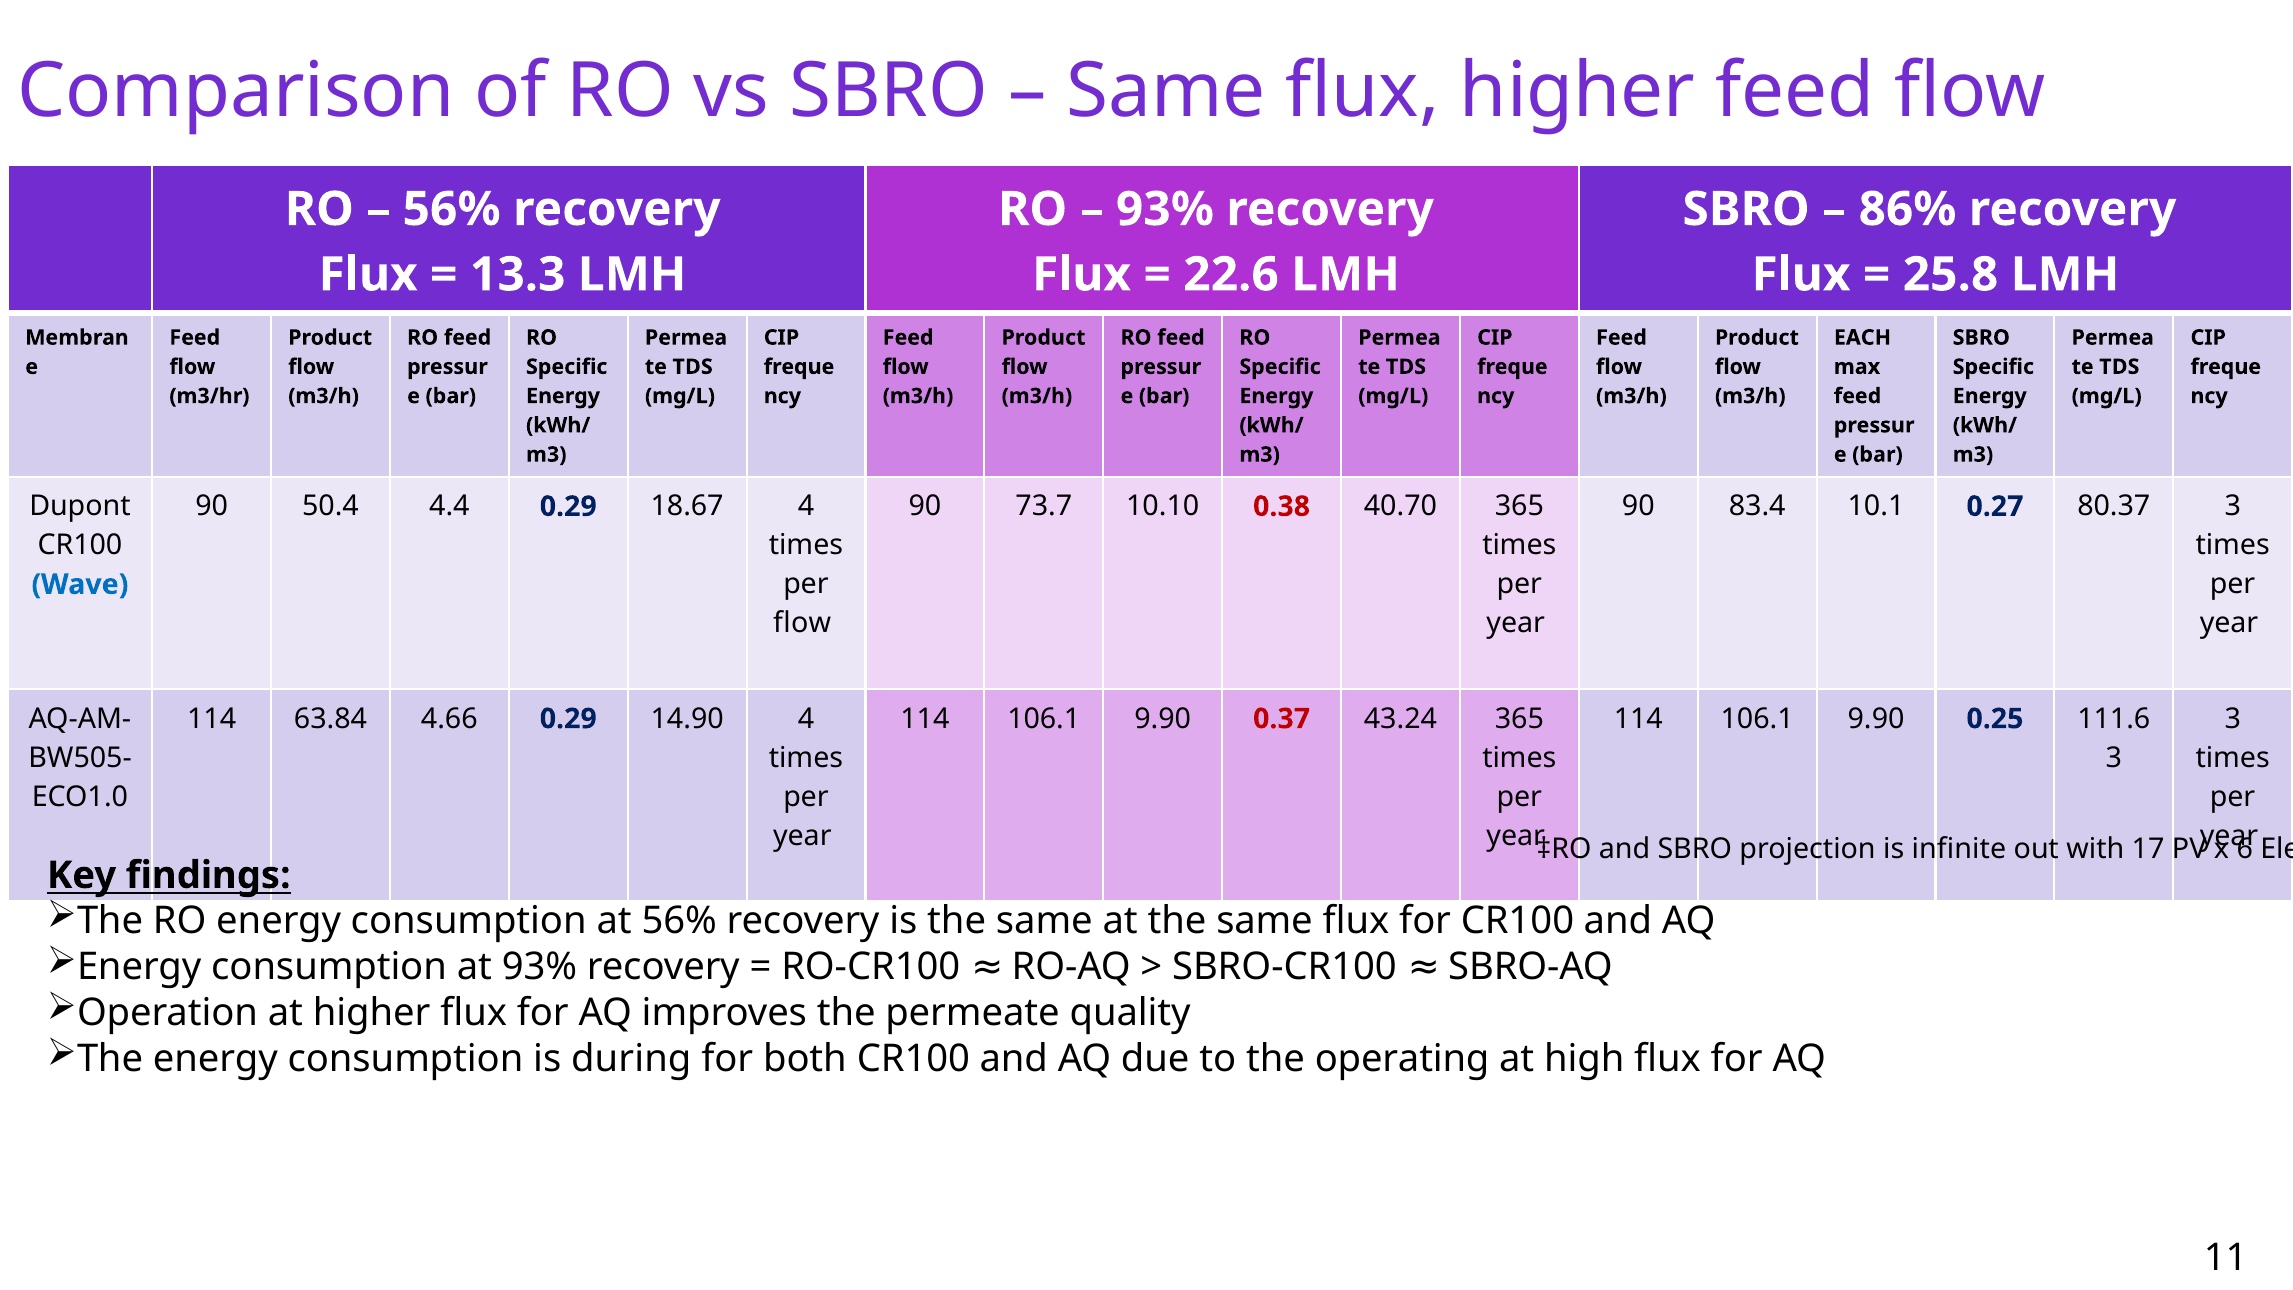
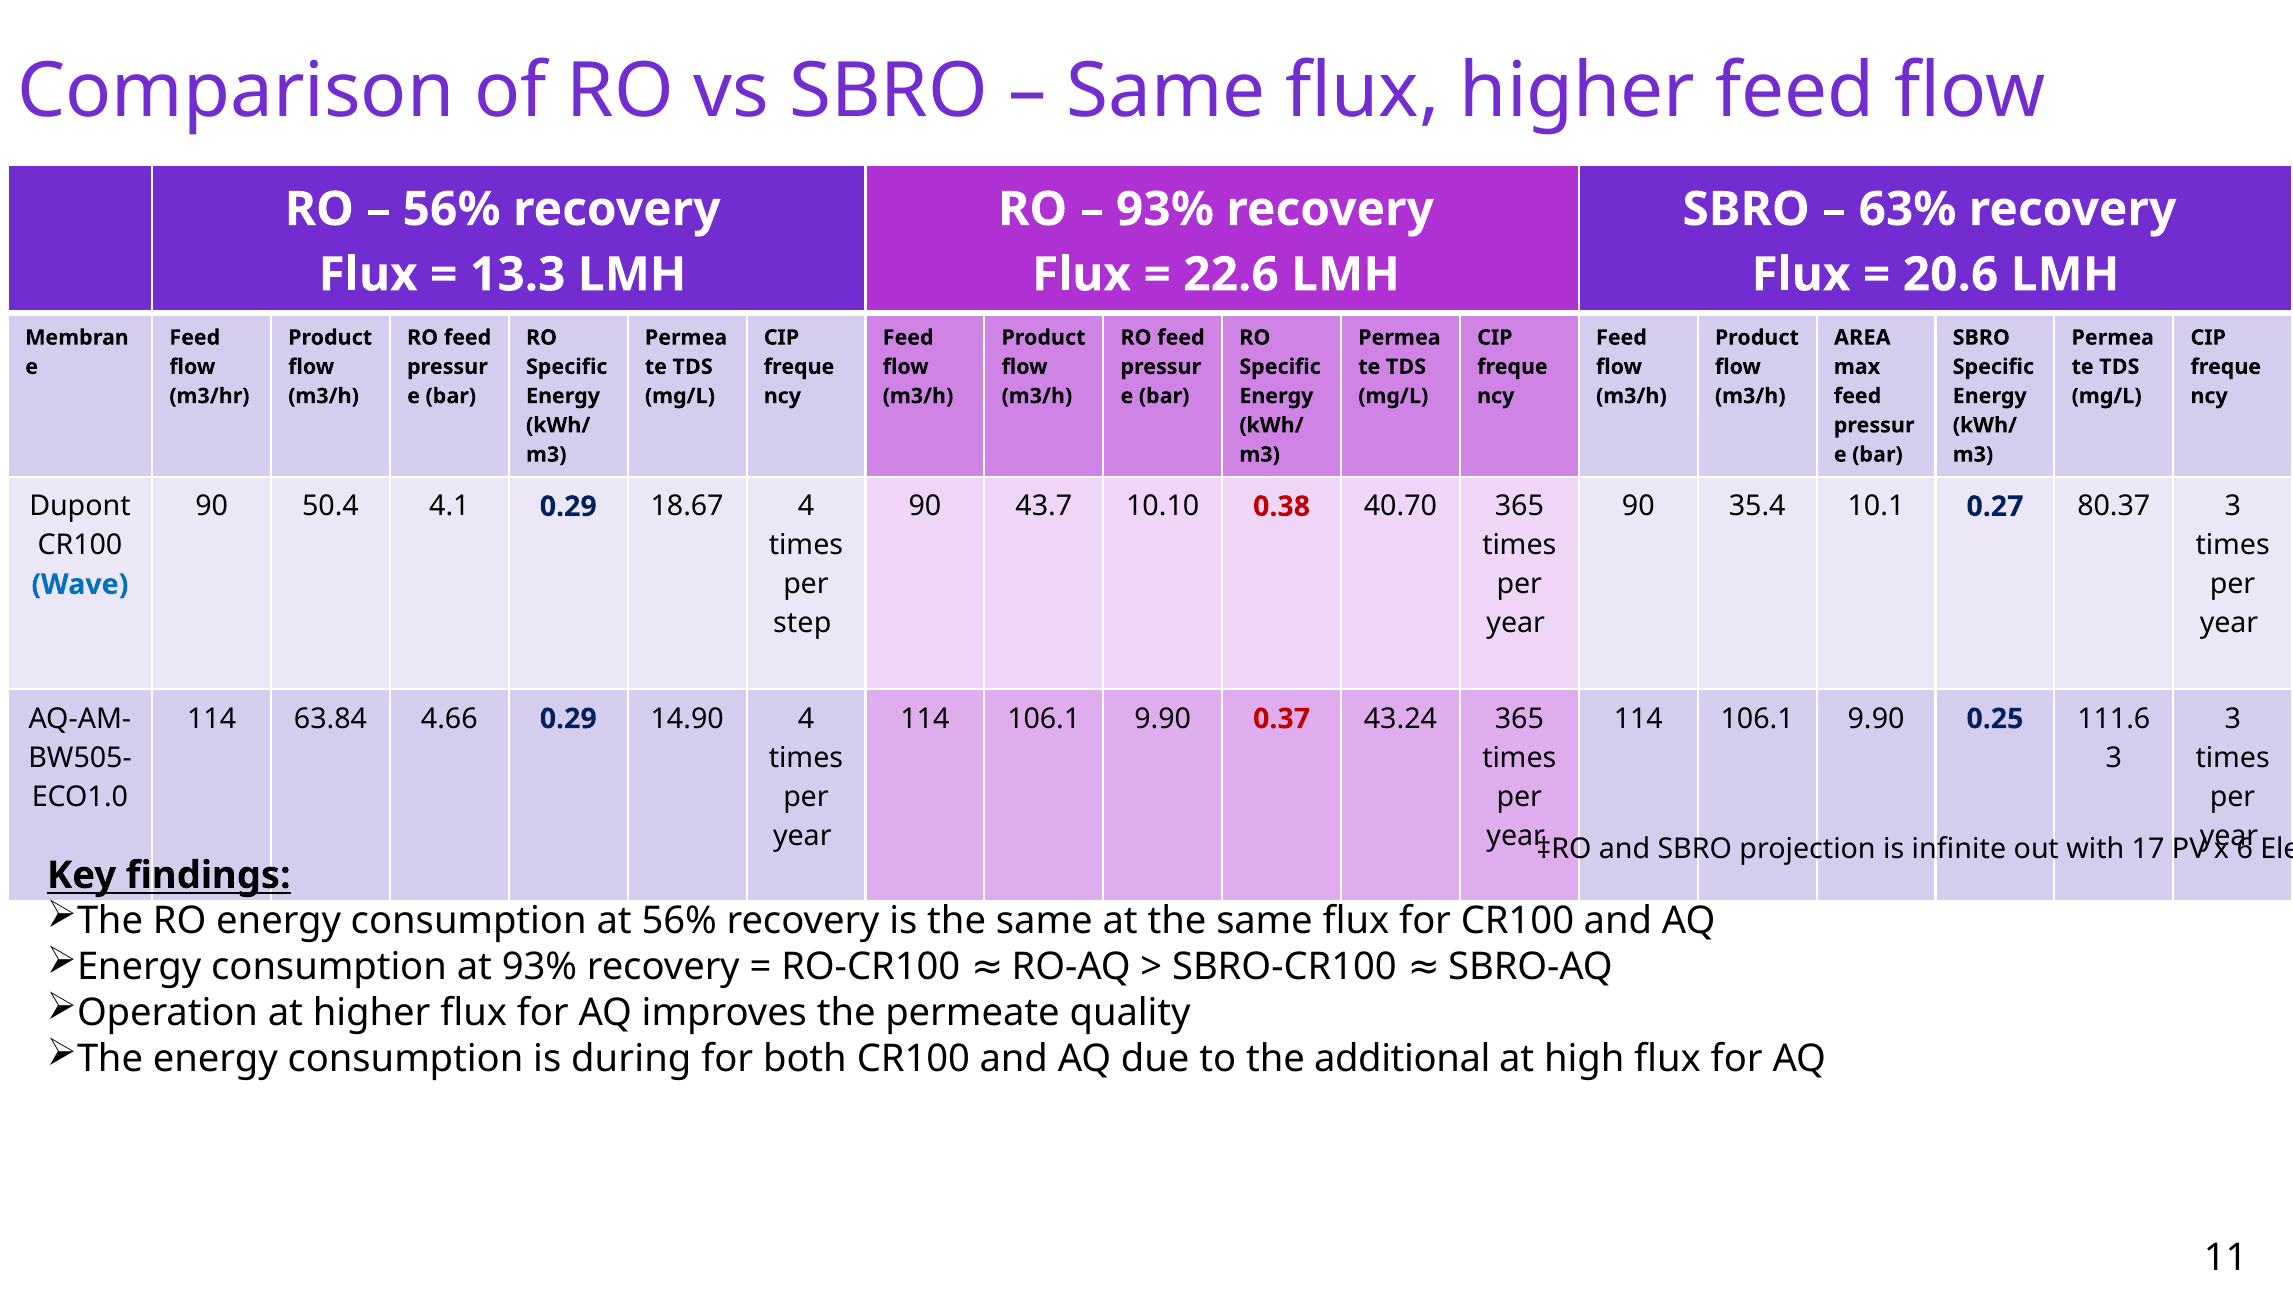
86%: 86% -> 63%
25.8: 25.8 -> 20.6
EACH: EACH -> AREA
4.4: 4.4 -> 4.1
73.7: 73.7 -> 43.7
83.4: 83.4 -> 35.4
flow at (802, 623): flow -> step
operating: operating -> additional
